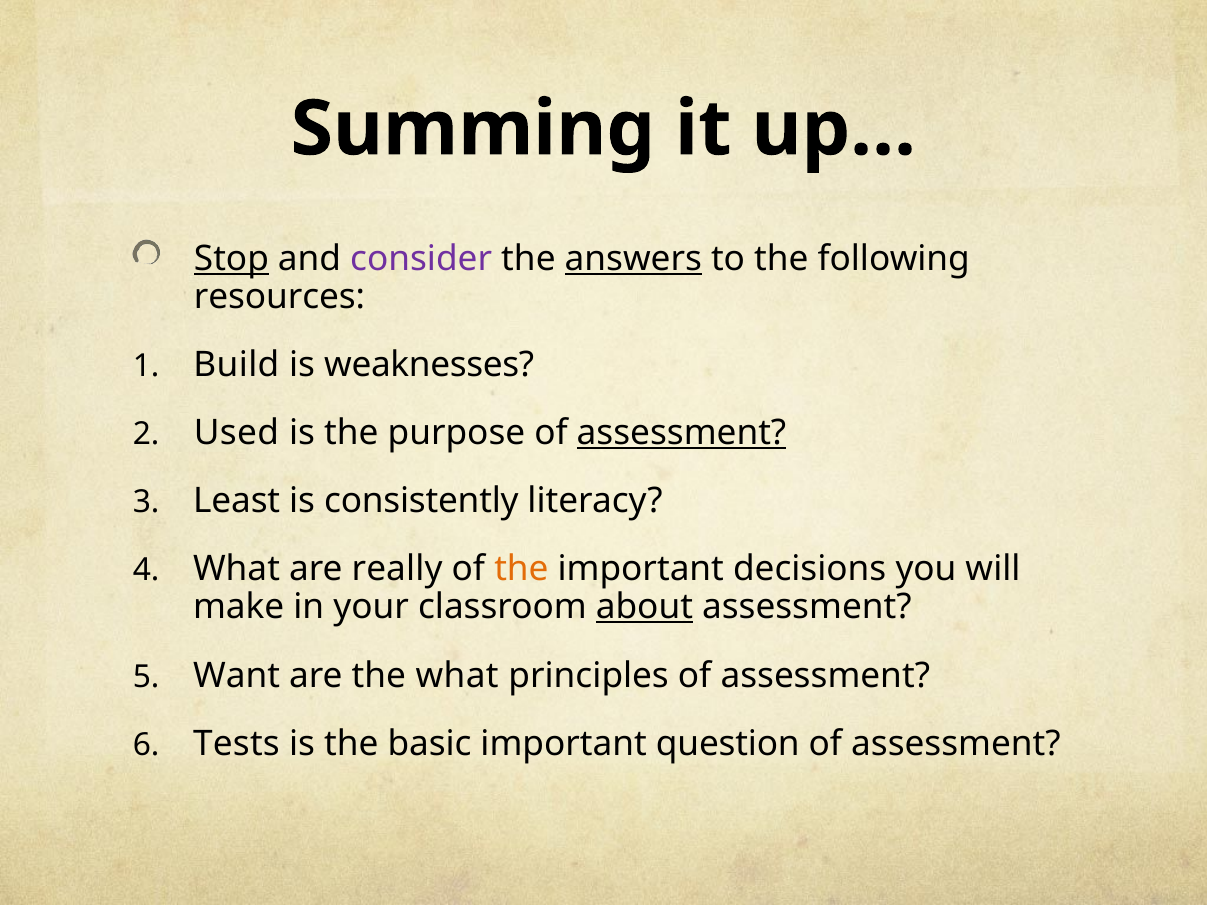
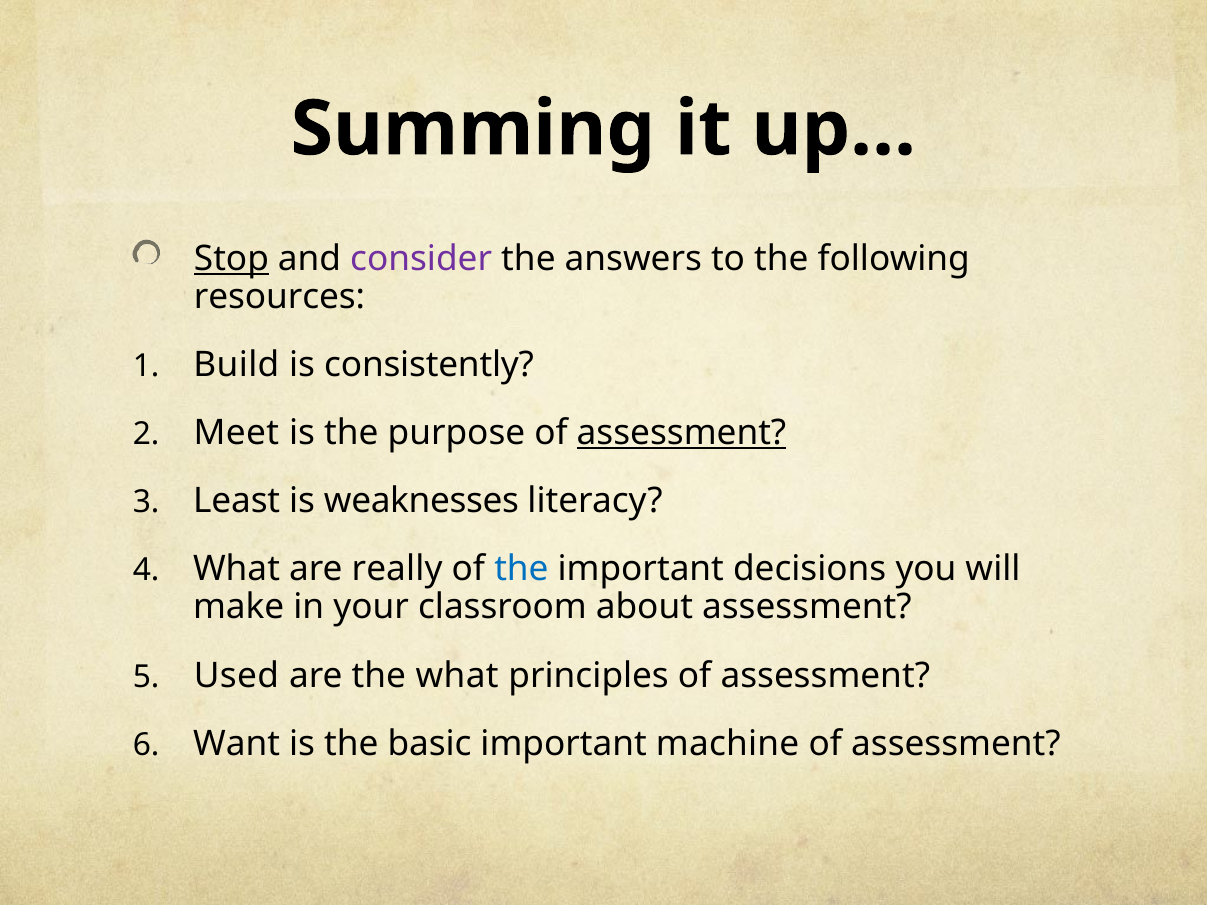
answers underline: present -> none
weaknesses: weaknesses -> consistently
Used: Used -> Meet
consistently: consistently -> weaknesses
the at (521, 569) colour: orange -> blue
about underline: present -> none
Want: Want -> Used
Tests: Tests -> Want
question: question -> machine
